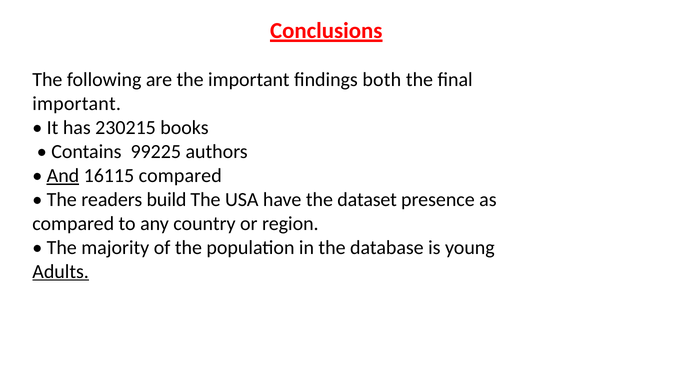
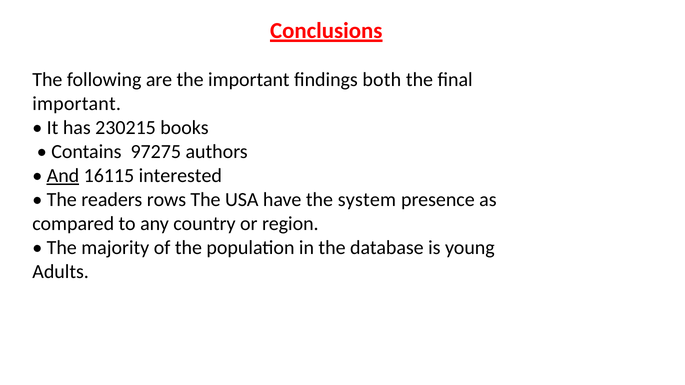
99225: 99225 -> 97275
16115 compared: compared -> interested
build: build -> rows
dataset: dataset -> system
Adults underline: present -> none
